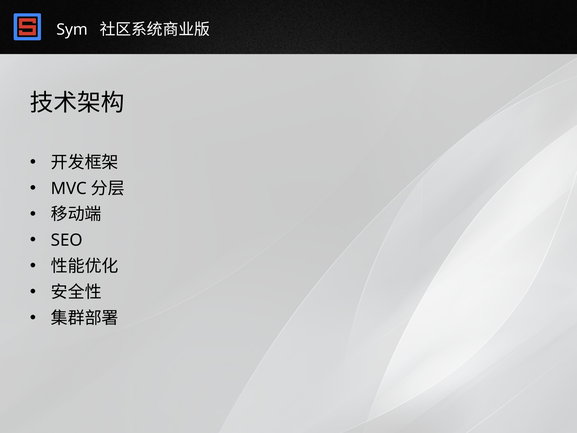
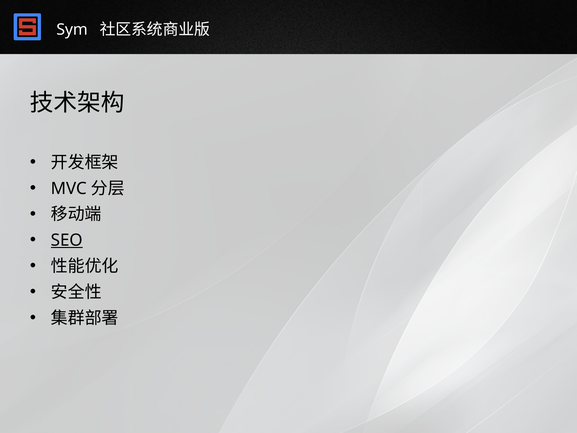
SEO underline: none -> present
